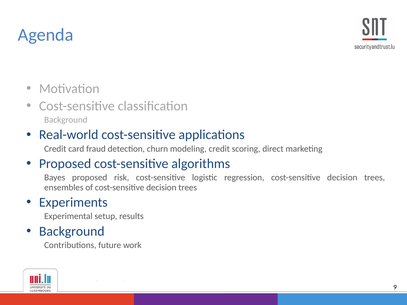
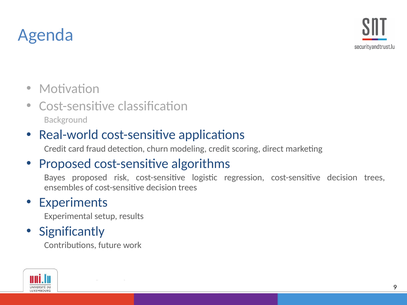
Background at (72, 231): Background -> Significantly
